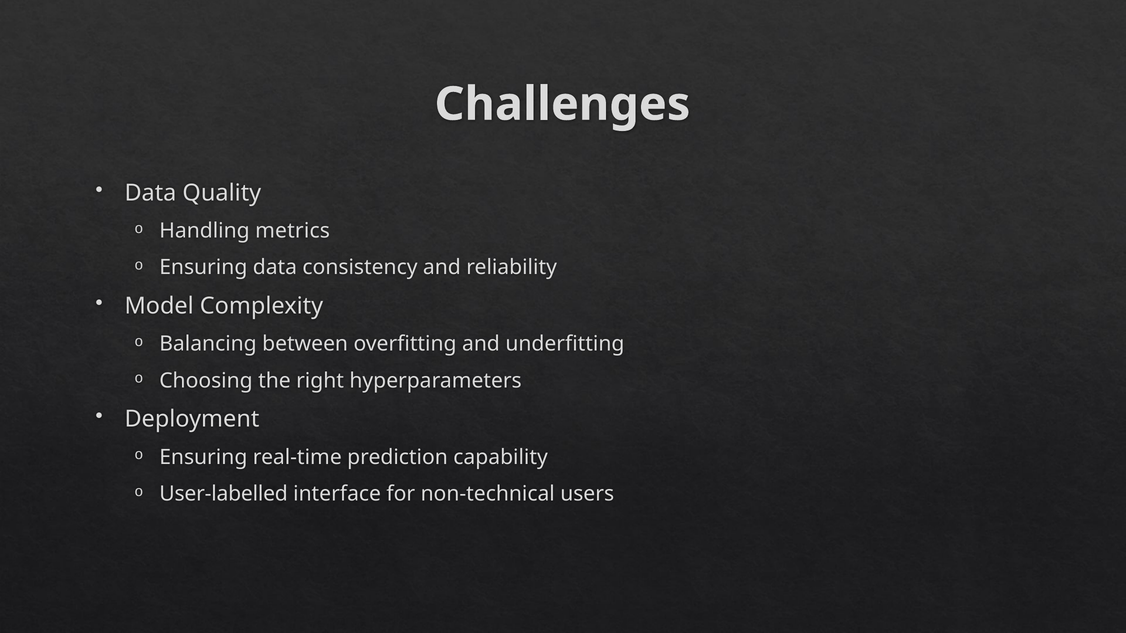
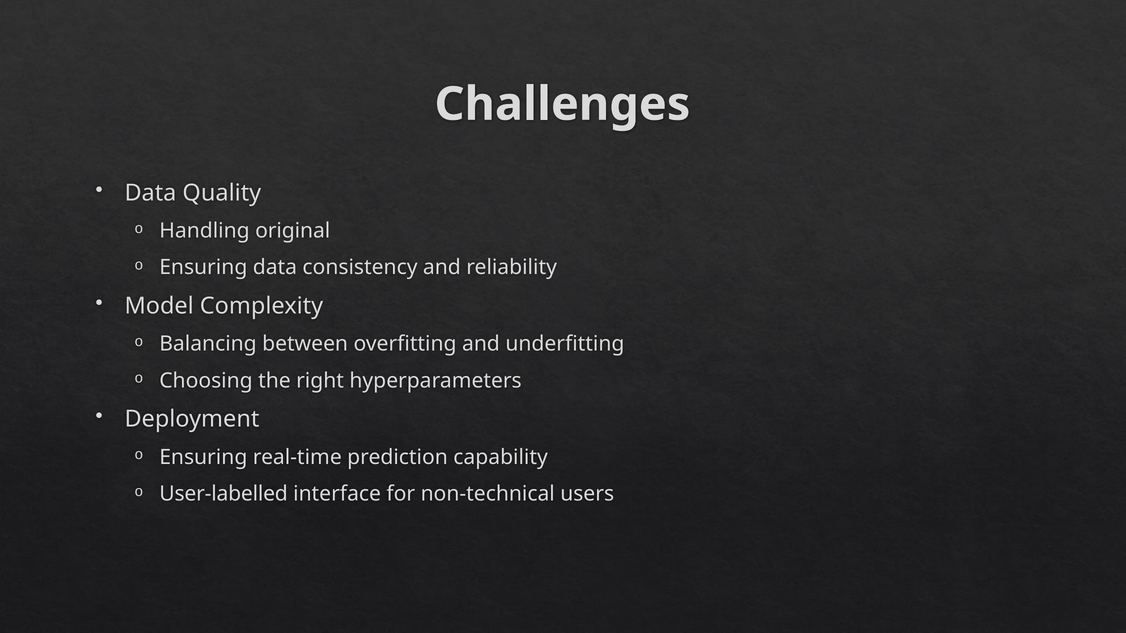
metrics: metrics -> original
